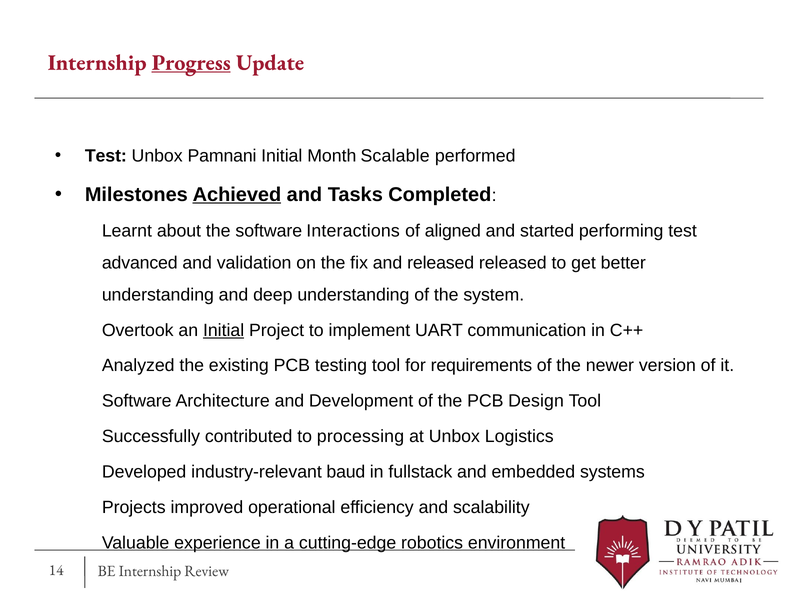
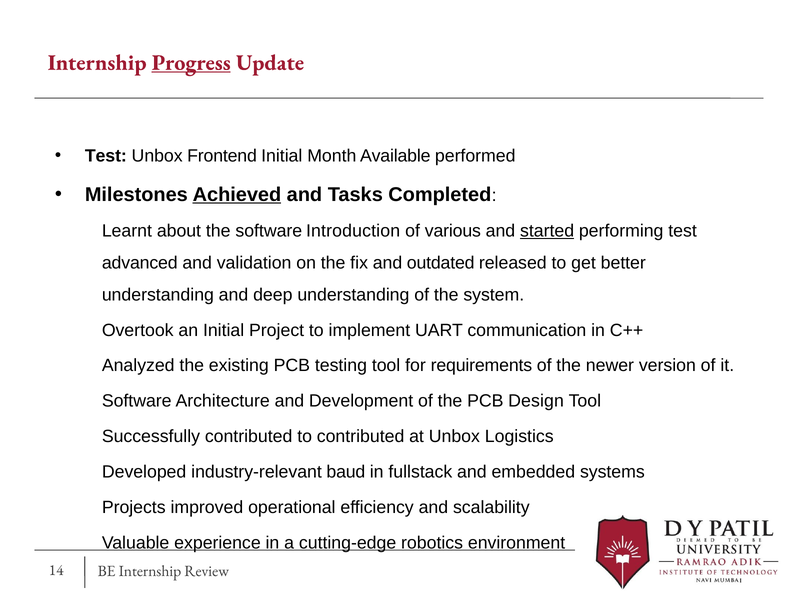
Pamnani: Pamnani -> Frontend
Scalable: Scalable -> Available
Interactions: Interactions -> Introduction
aligned: aligned -> various
started underline: none -> present
and released: released -> outdated
Initial at (224, 331) underline: present -> none
to processing: processing -> contributed
